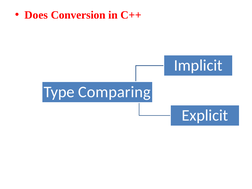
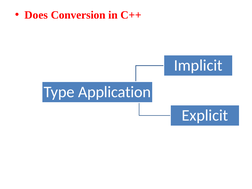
Comparing: Comparing -> Application
